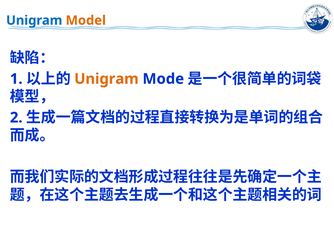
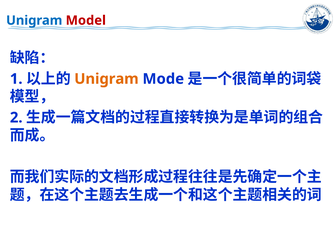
Model colour: orange -> red
